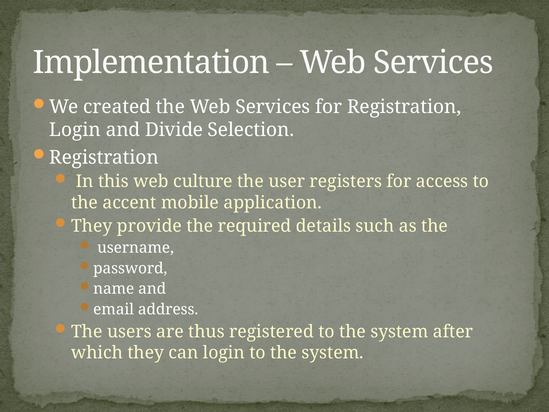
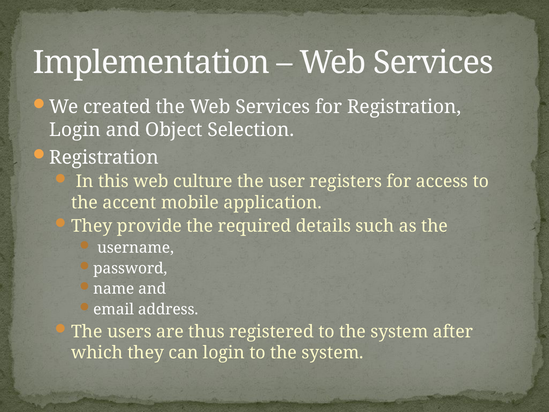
Divide: Divide -> Object
